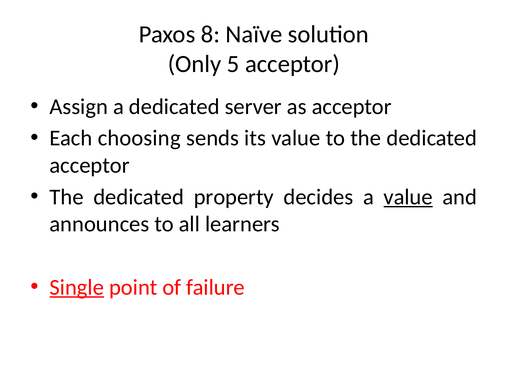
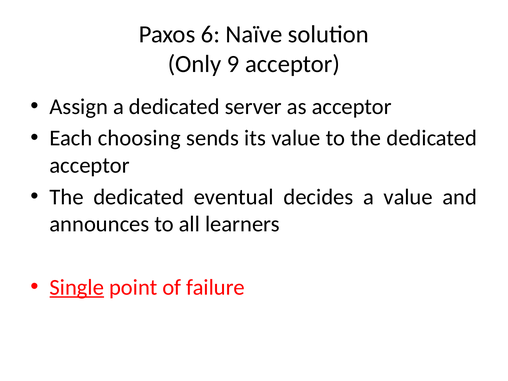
8: 8 -> 6
5: 5 -> 9
property: property -> eventual
value at (408, 197) underline: present -> none
